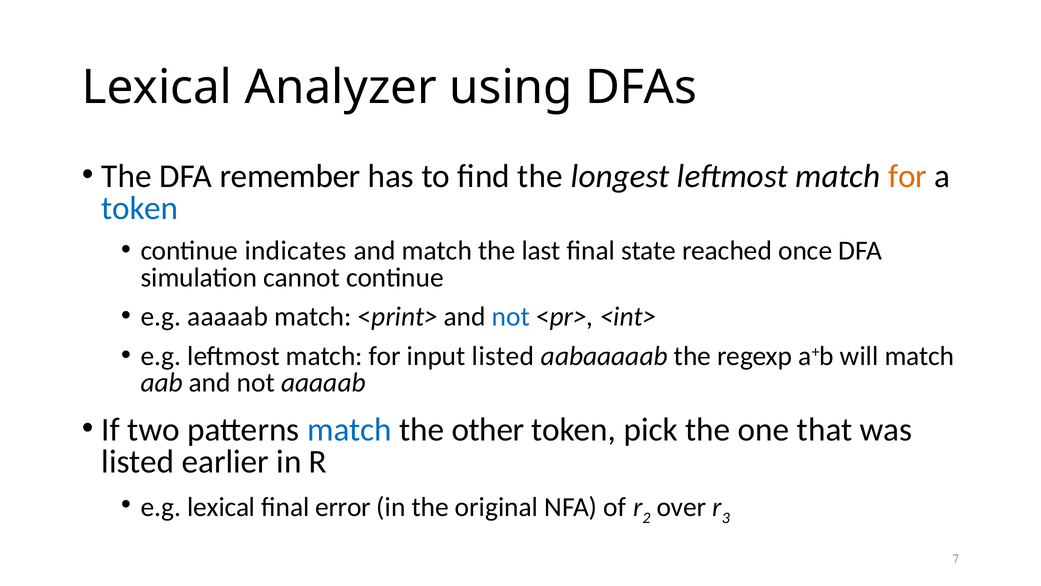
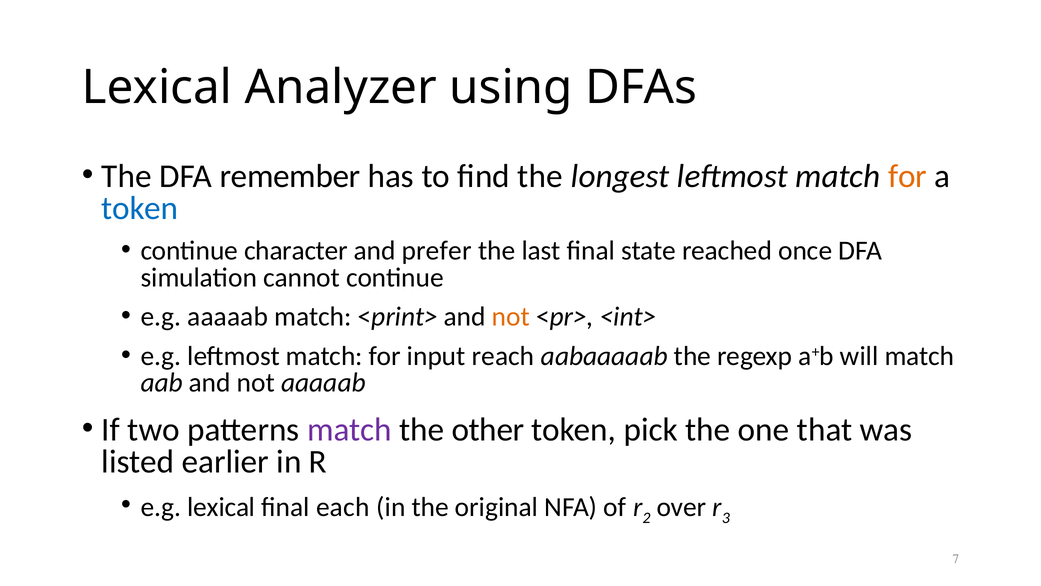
indicates: indicates -> character
and match: match -> prefer
not at (511, 317) colour: blue -> orange
input listed: listed -> reach
match at (349, 429) colour: blue -> purple
error: error -> each
